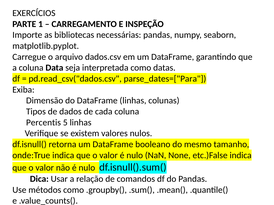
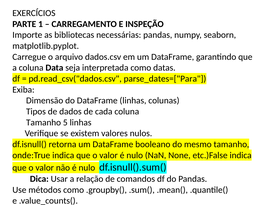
Percentis at (43, 123): Percentis -> Tamanho
